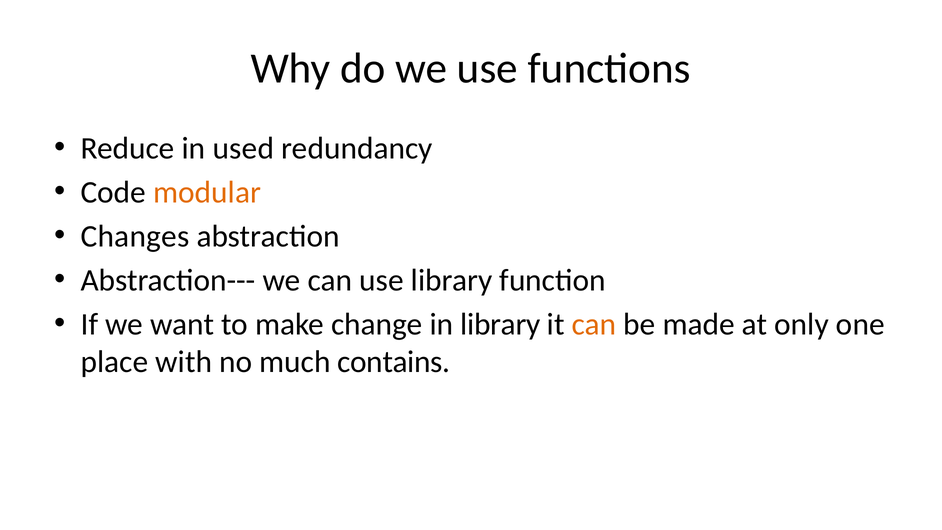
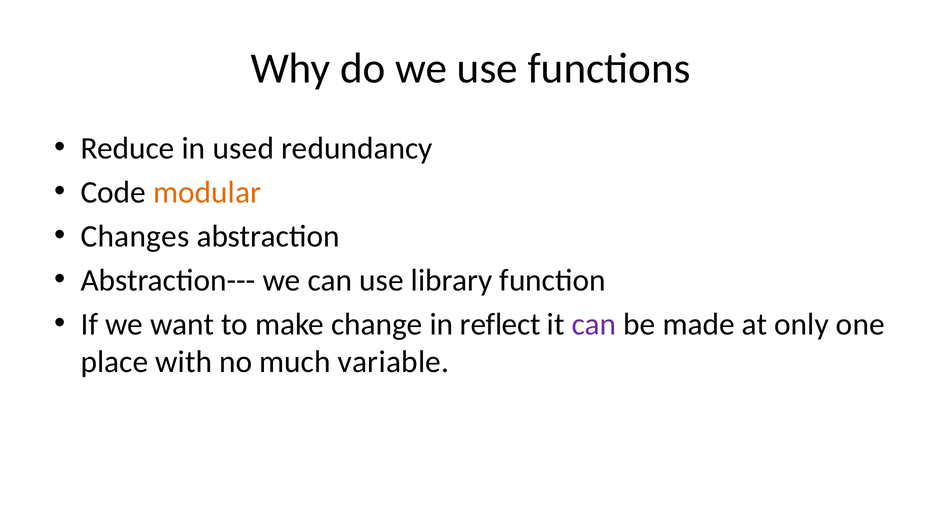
in library: library -> reflect
can at (594, 324) colour: orange -> purple
contains: contains -> variable
